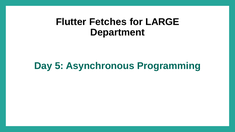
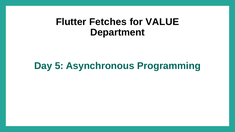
LARGE: LARGE -> VALUE
